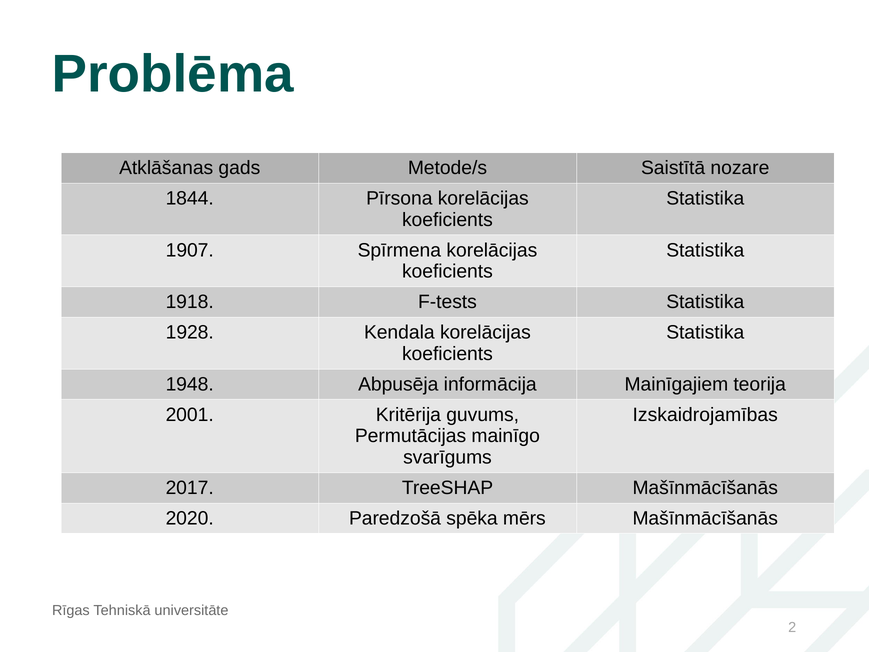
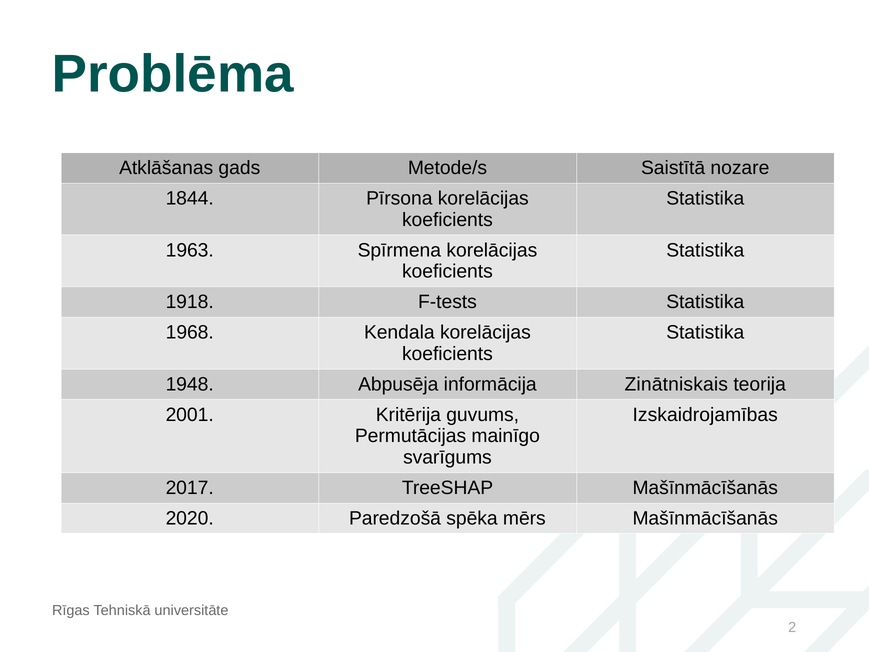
1907: 1907 -> 1963
1928: 1928 -> 1968
Mainīgajiem: Mainīgajiem -> Zinātniskais
